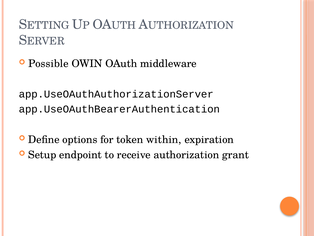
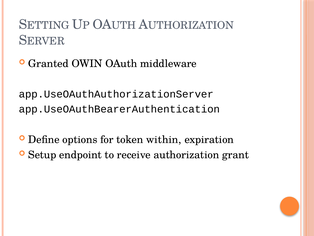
Possible: Possible -> Granted
